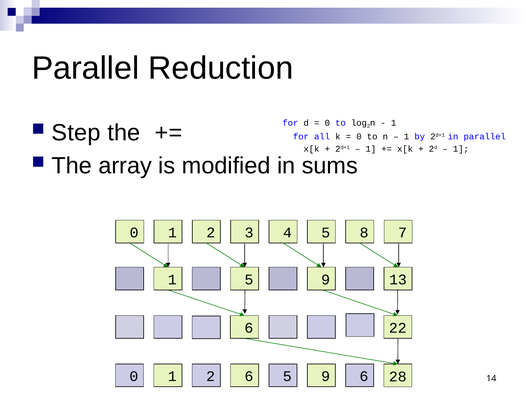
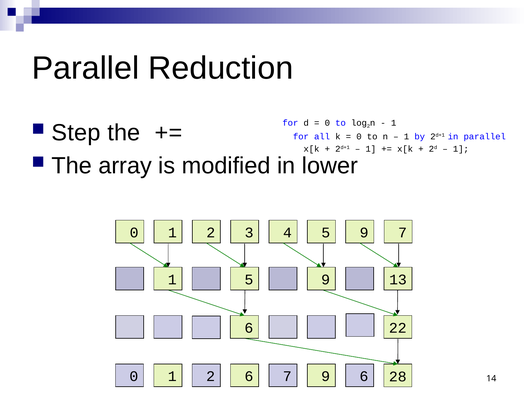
sums: sums -> lower
4 8: 8 -> 9
6 5: 5 -> 7
